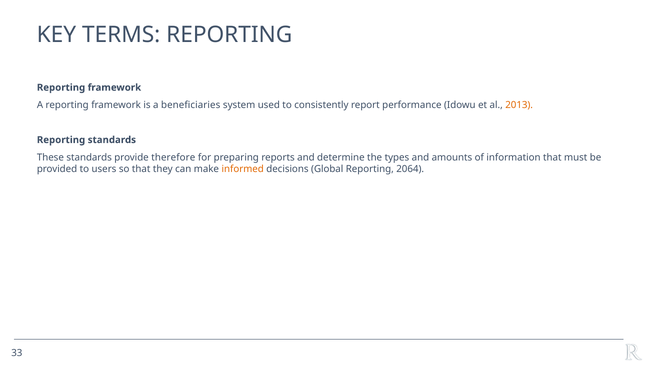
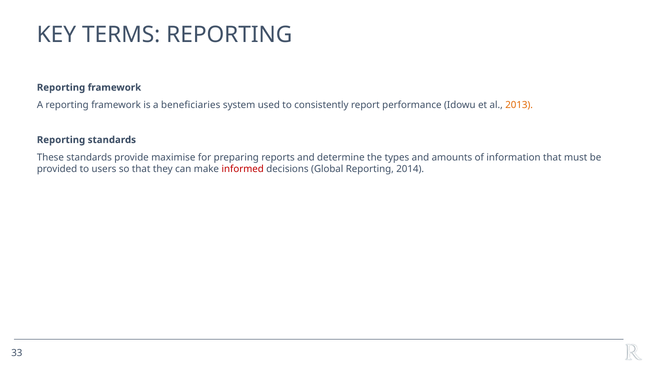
therefore: therefore -> maximise
informed colour: orange -> red
2064: 2064 -> 2014
